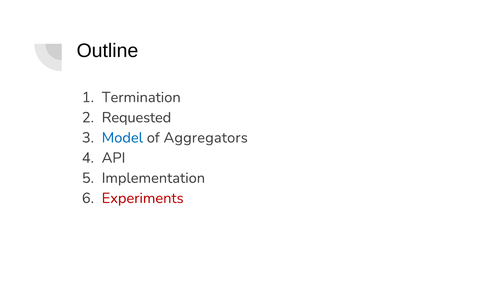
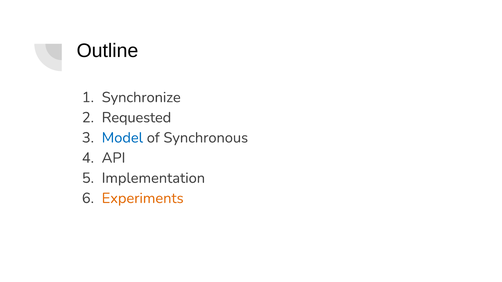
Termination: Termination -> Synchronize
Aggregators: Aggregators -> Synchronous
Experiments colour: red -> orange
